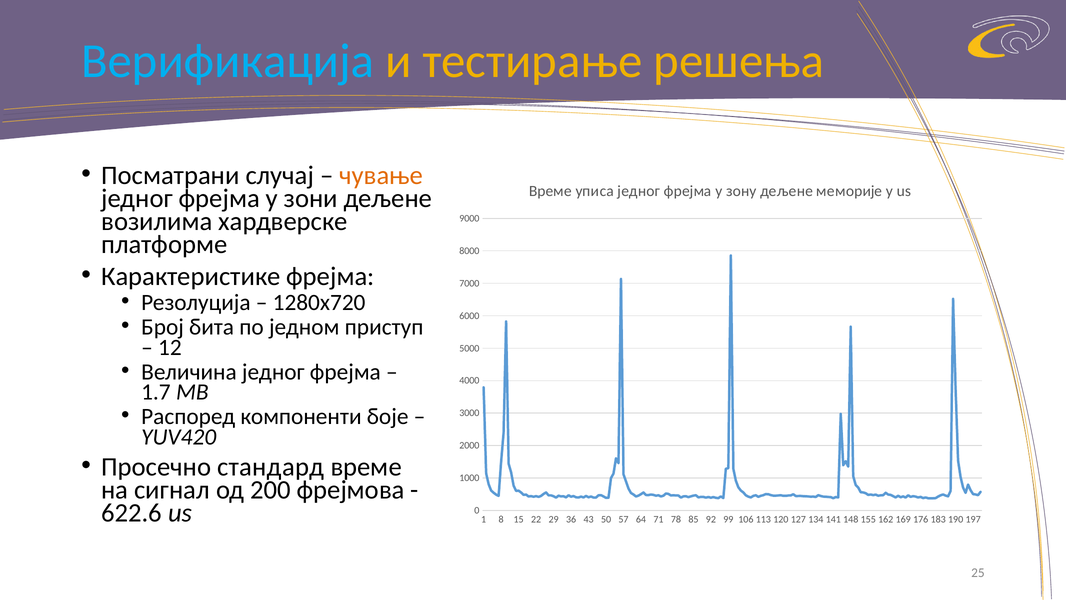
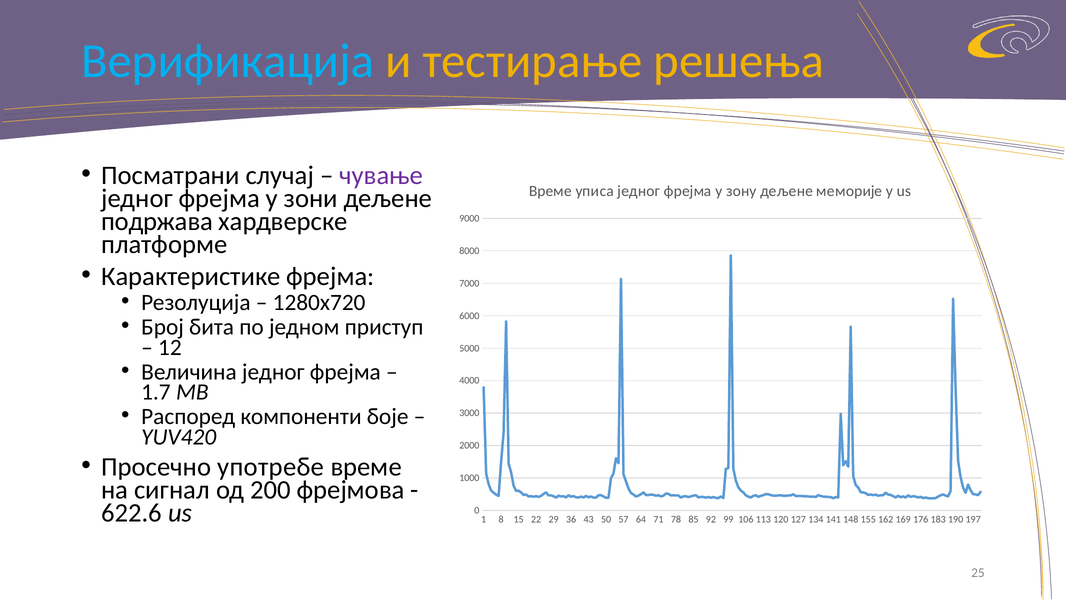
чување colour: orange -> purple
возилима: возилима -> подржава
стандард: стандард -> употребе
